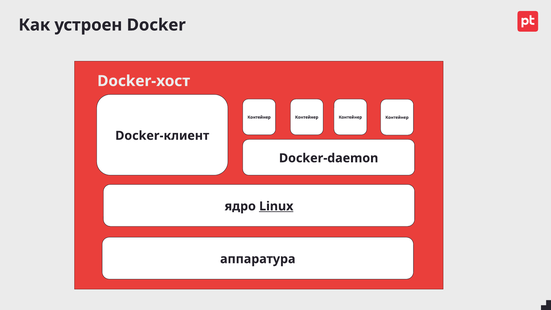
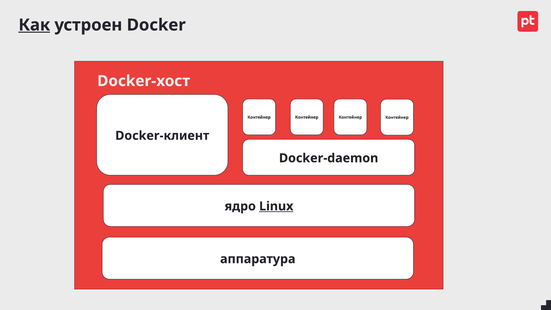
Как underline: none -> present
